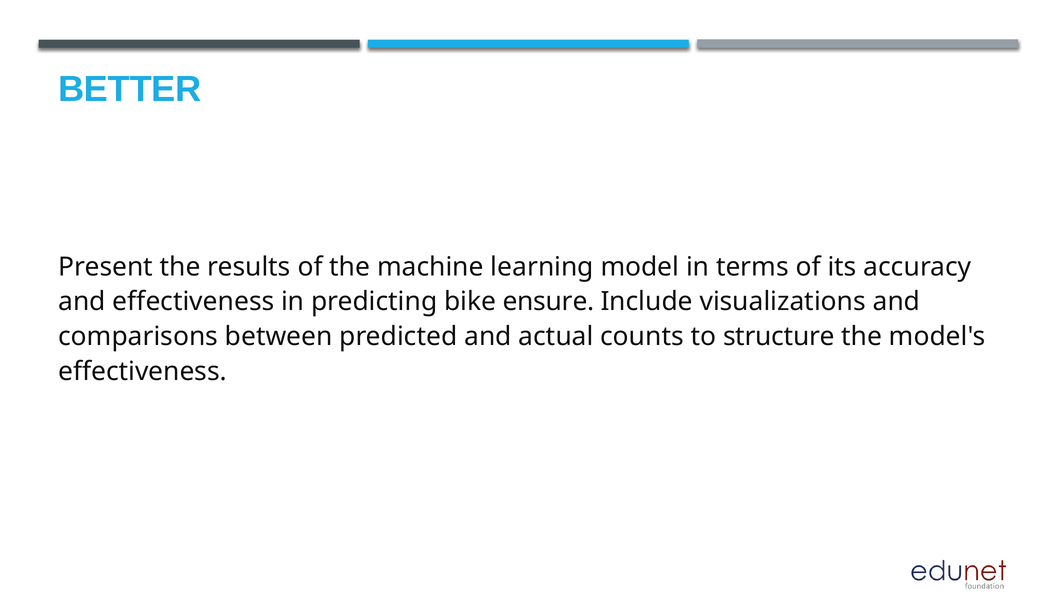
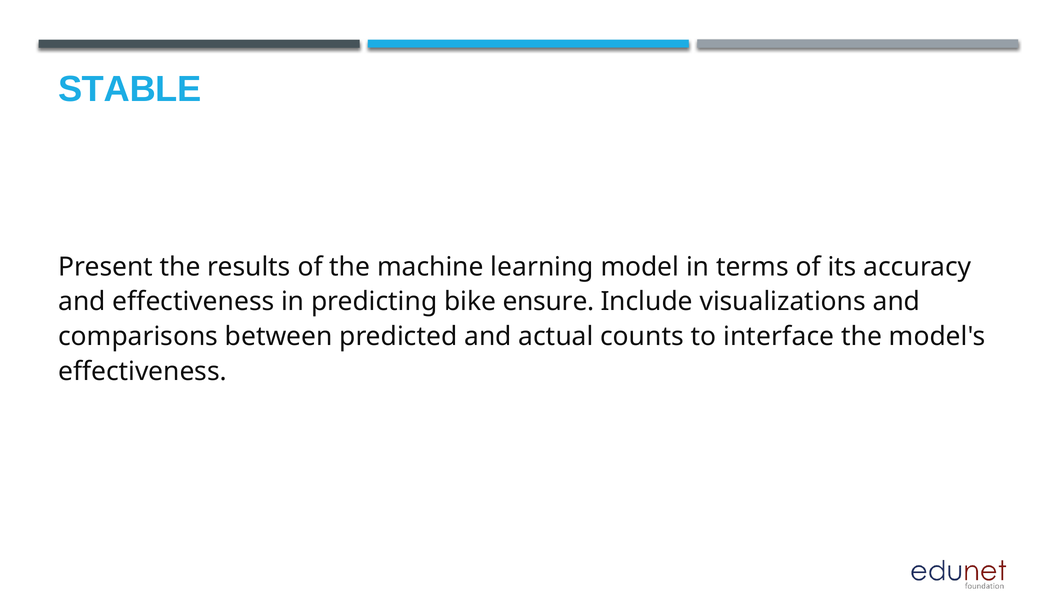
BETTER: BETTER -> STABLE
structure: structure -> interface
